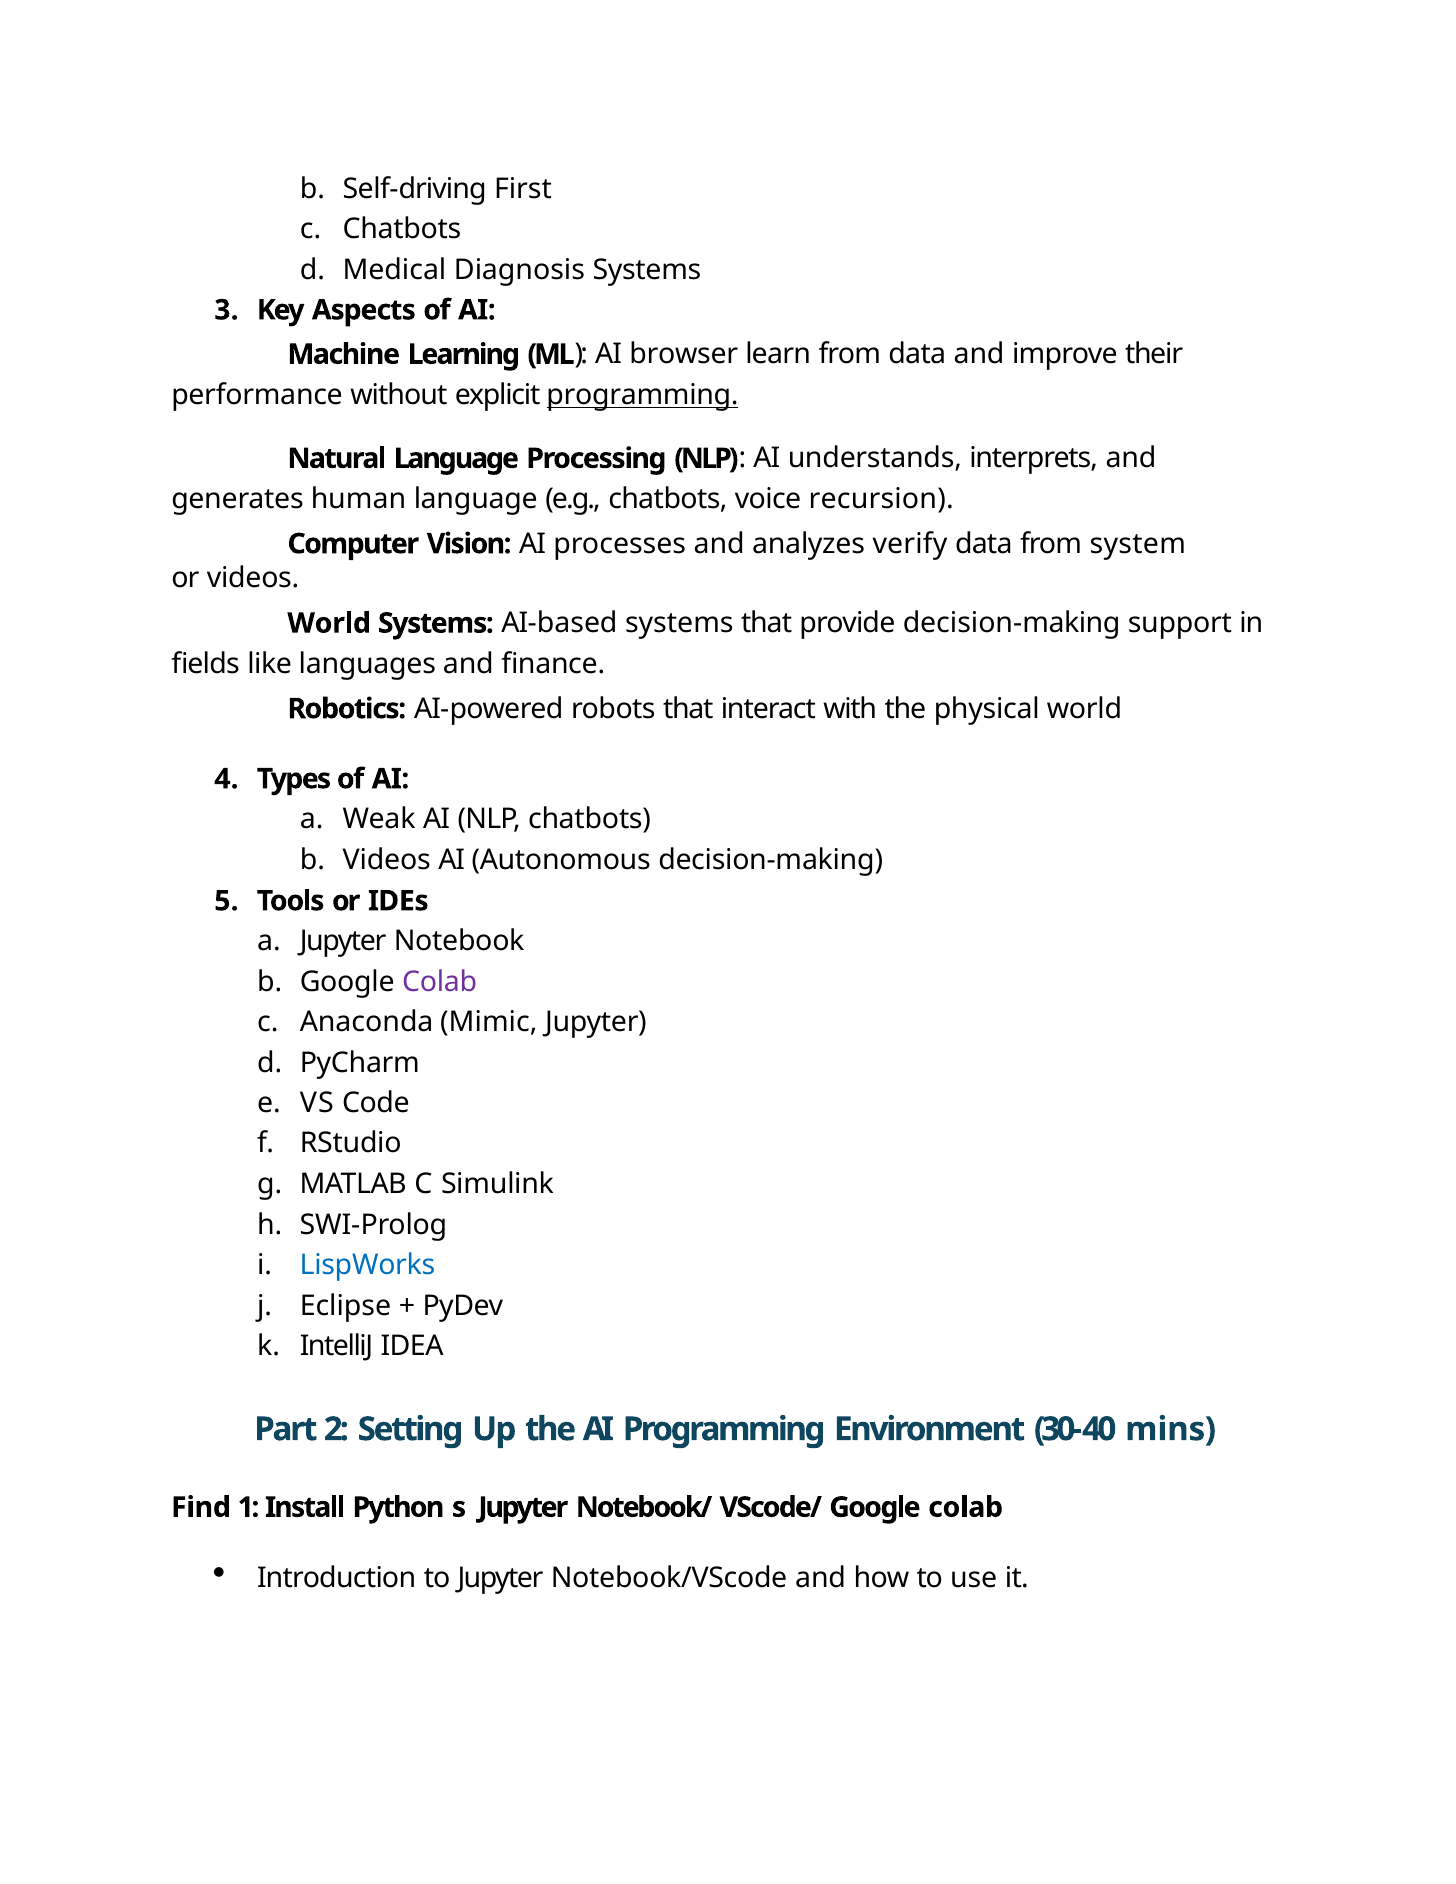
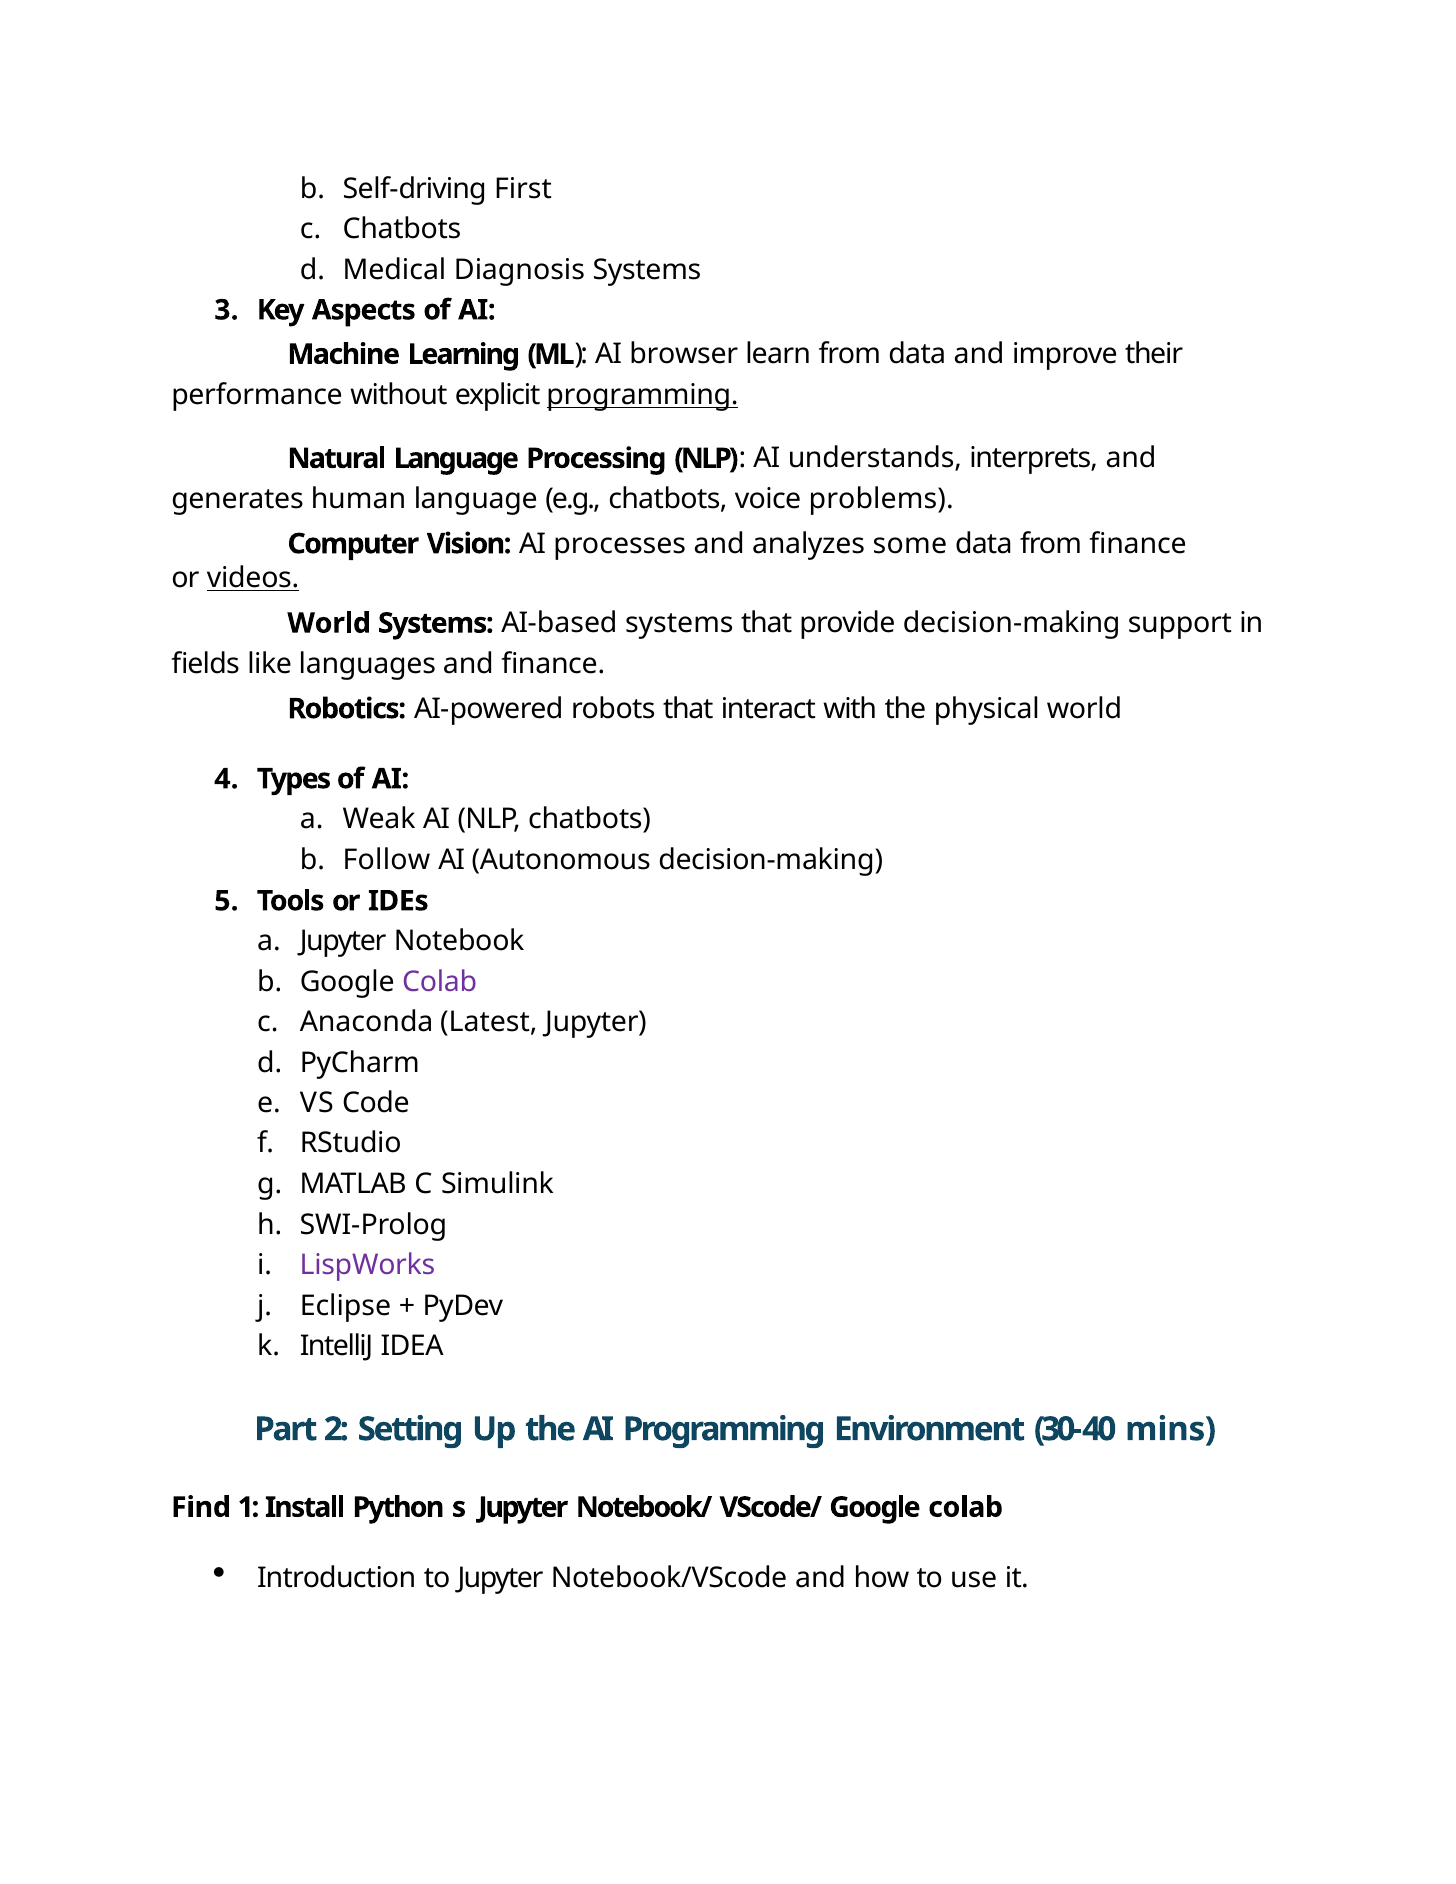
recursion: recursion -> problems
verify: verify -> some
from system: system -> finance
videos at (253, 578) underline: none -> present
Videos at (387, 861): Videos -> Follow
Mimic: Mimic -> Latest
LispWorks colour: blue -> purple
